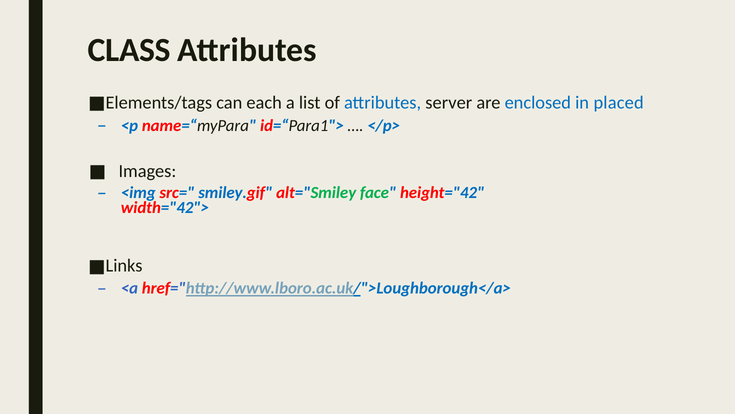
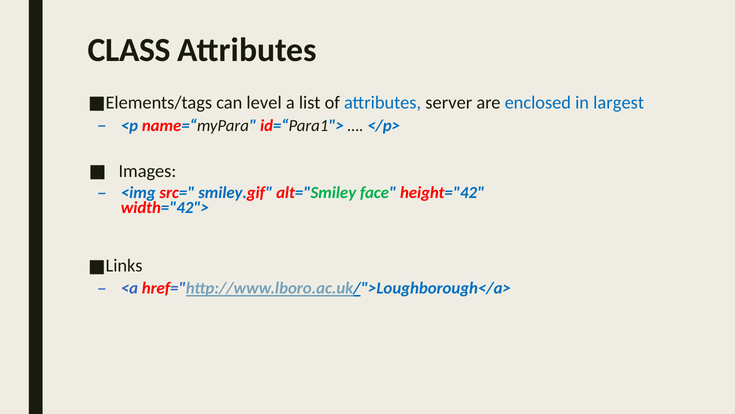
each: each -> level
placed: placed -> largest
